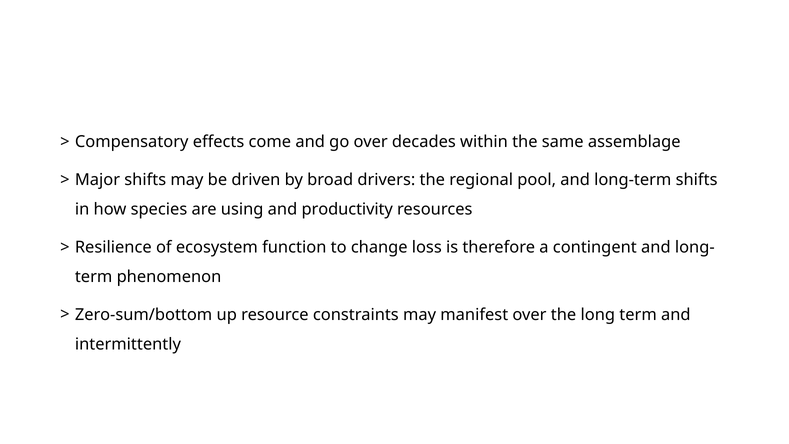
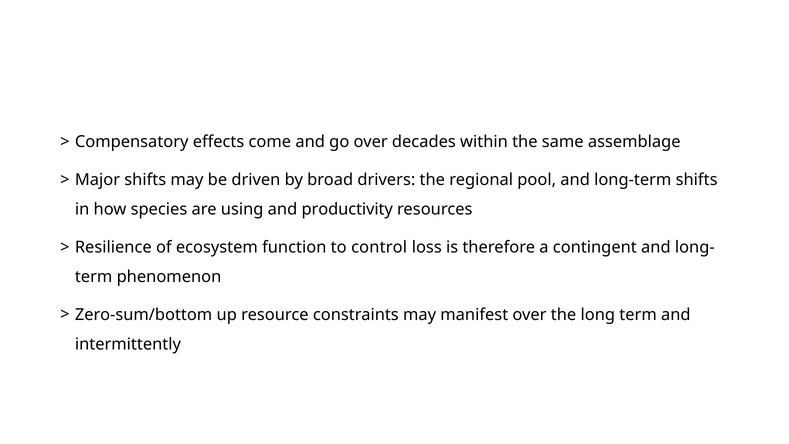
change: change -> control
